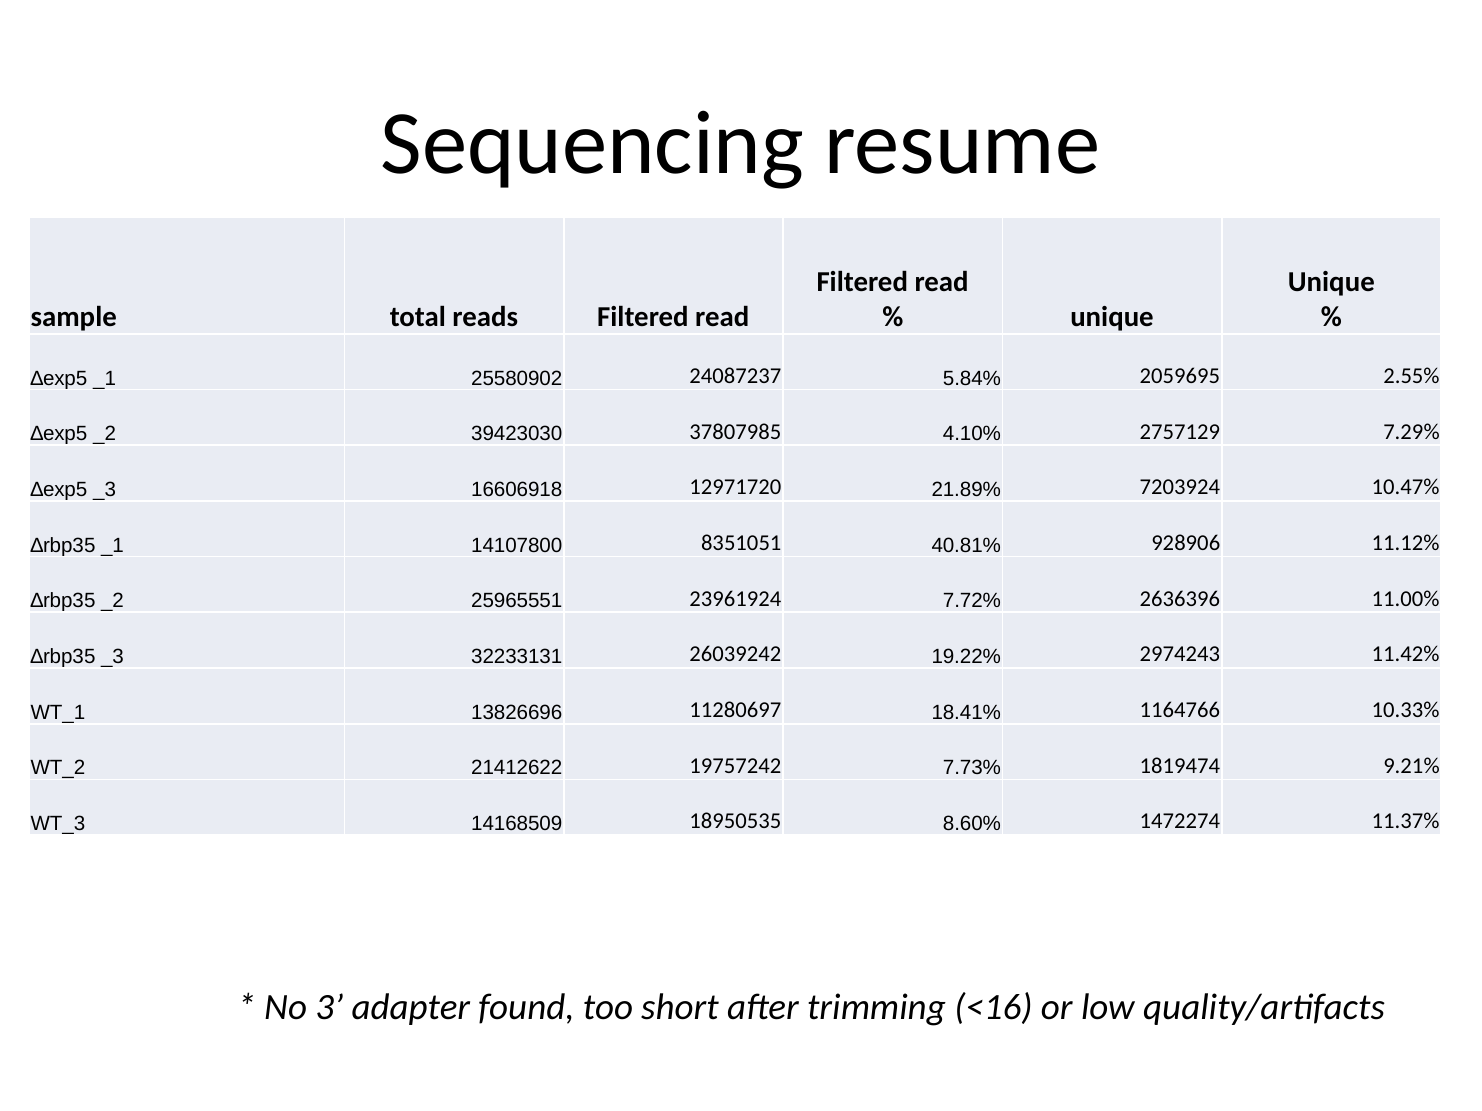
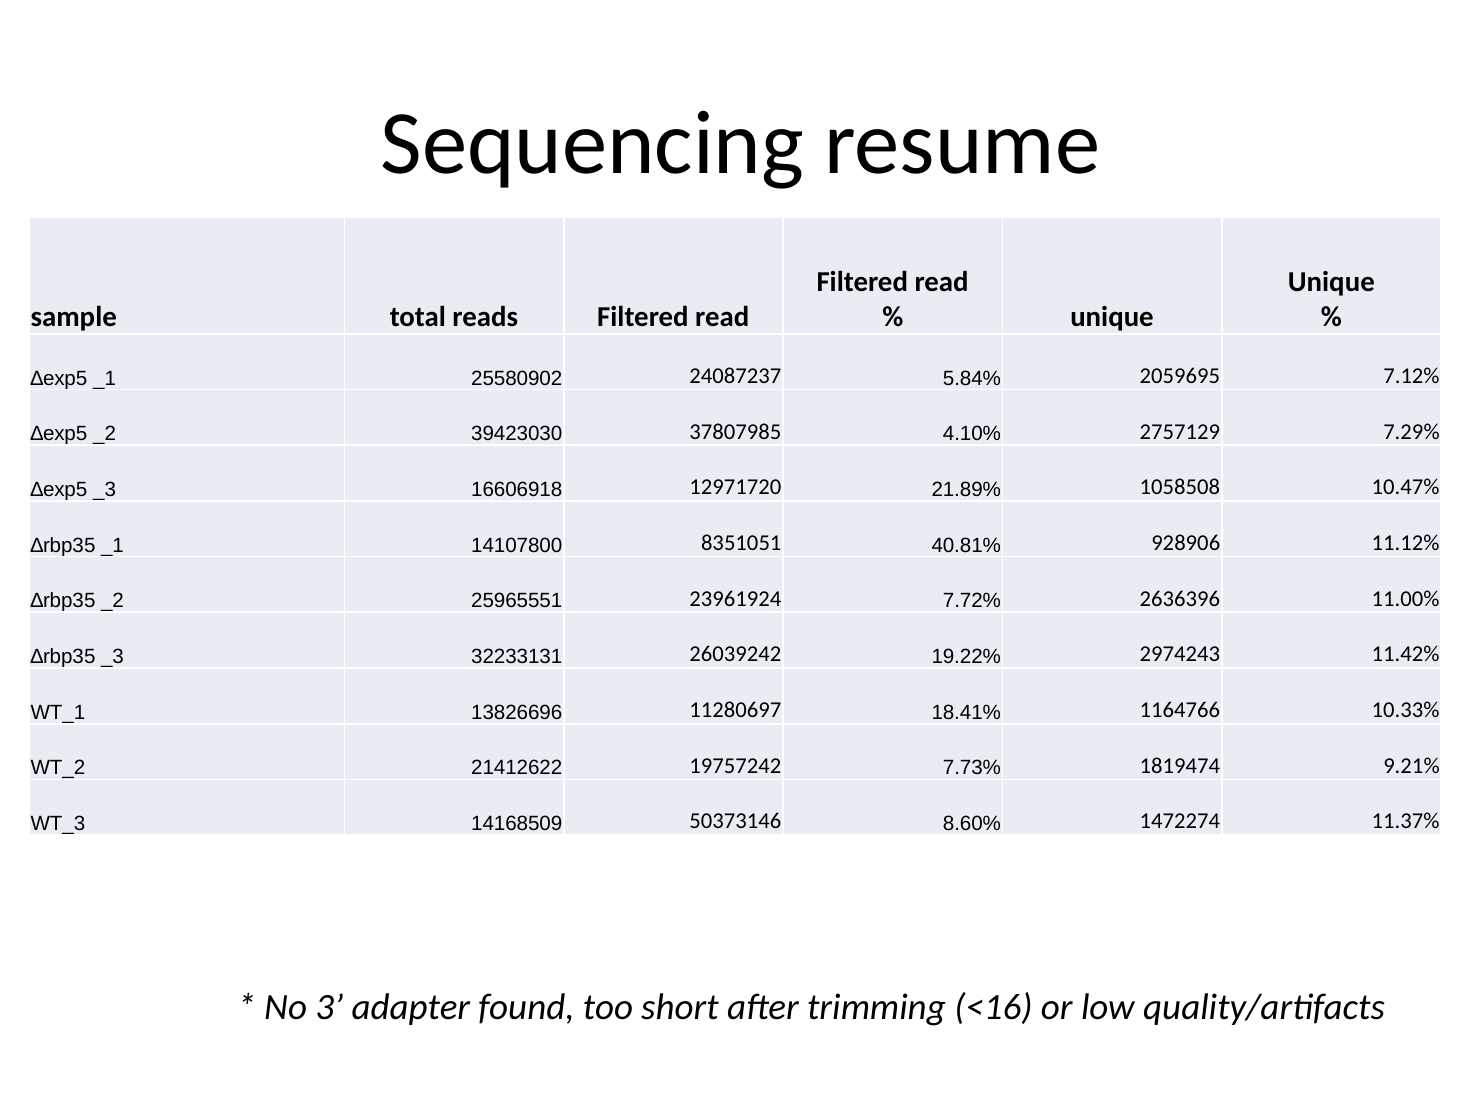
2.55%: 2.55% -> 7.12%
7203924: 7203924 -> 1058508
18950535: 18950535 -> 50373146
